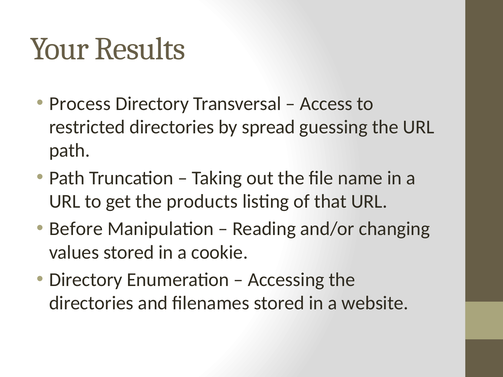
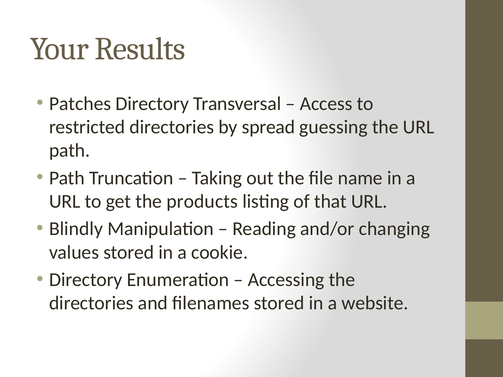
Process: Process -> Patches
Before: Before -> Blindly
